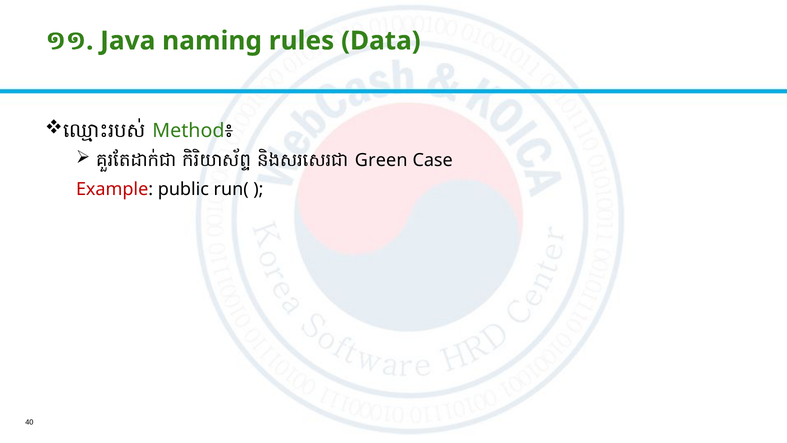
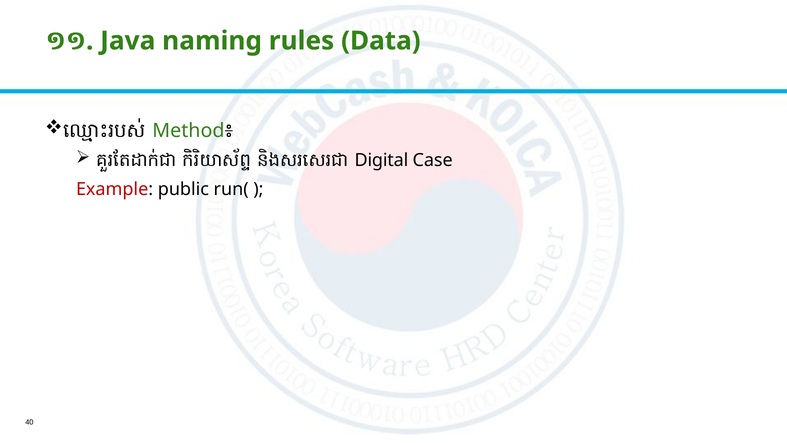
Green: Green -> Digital
